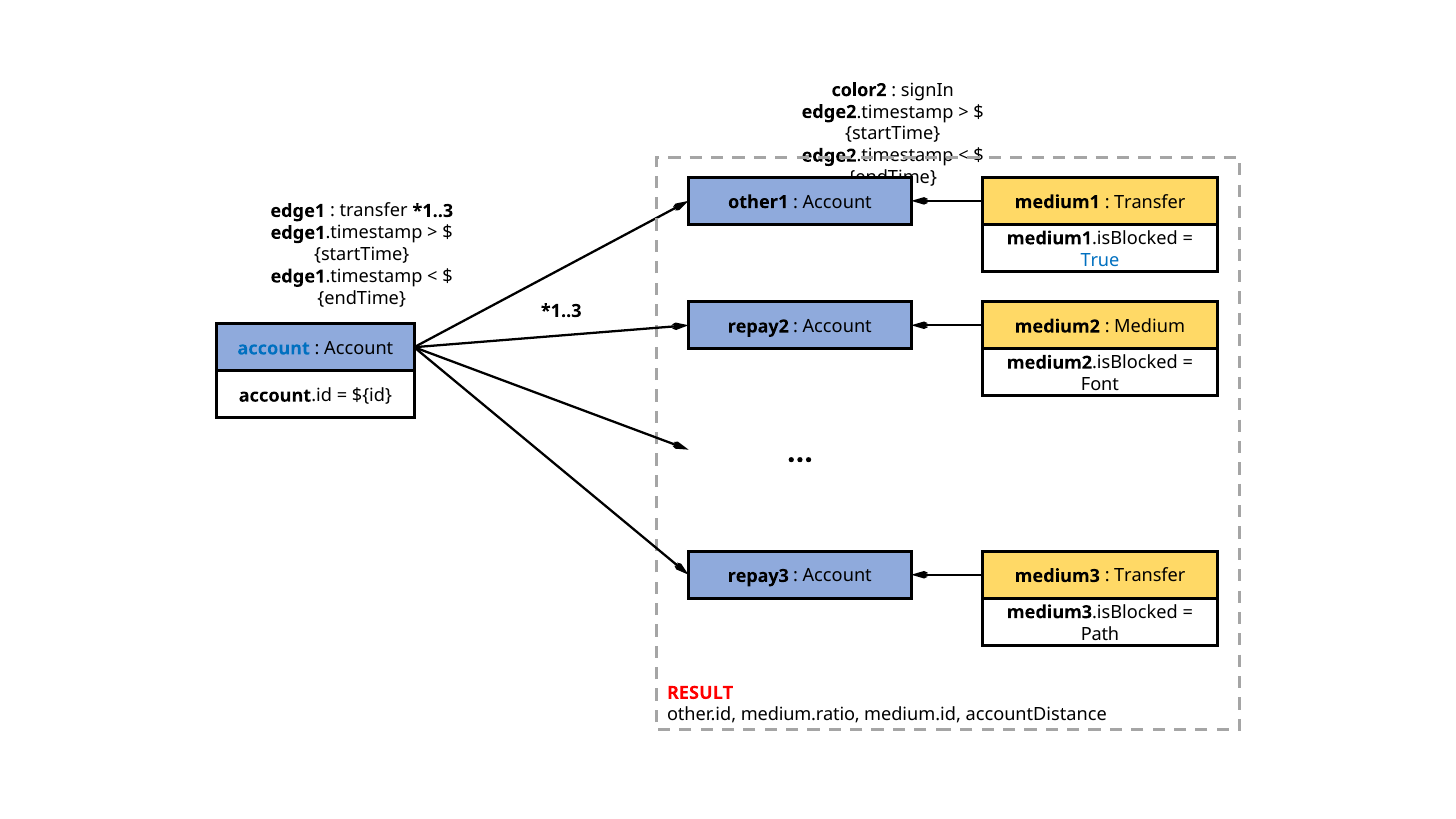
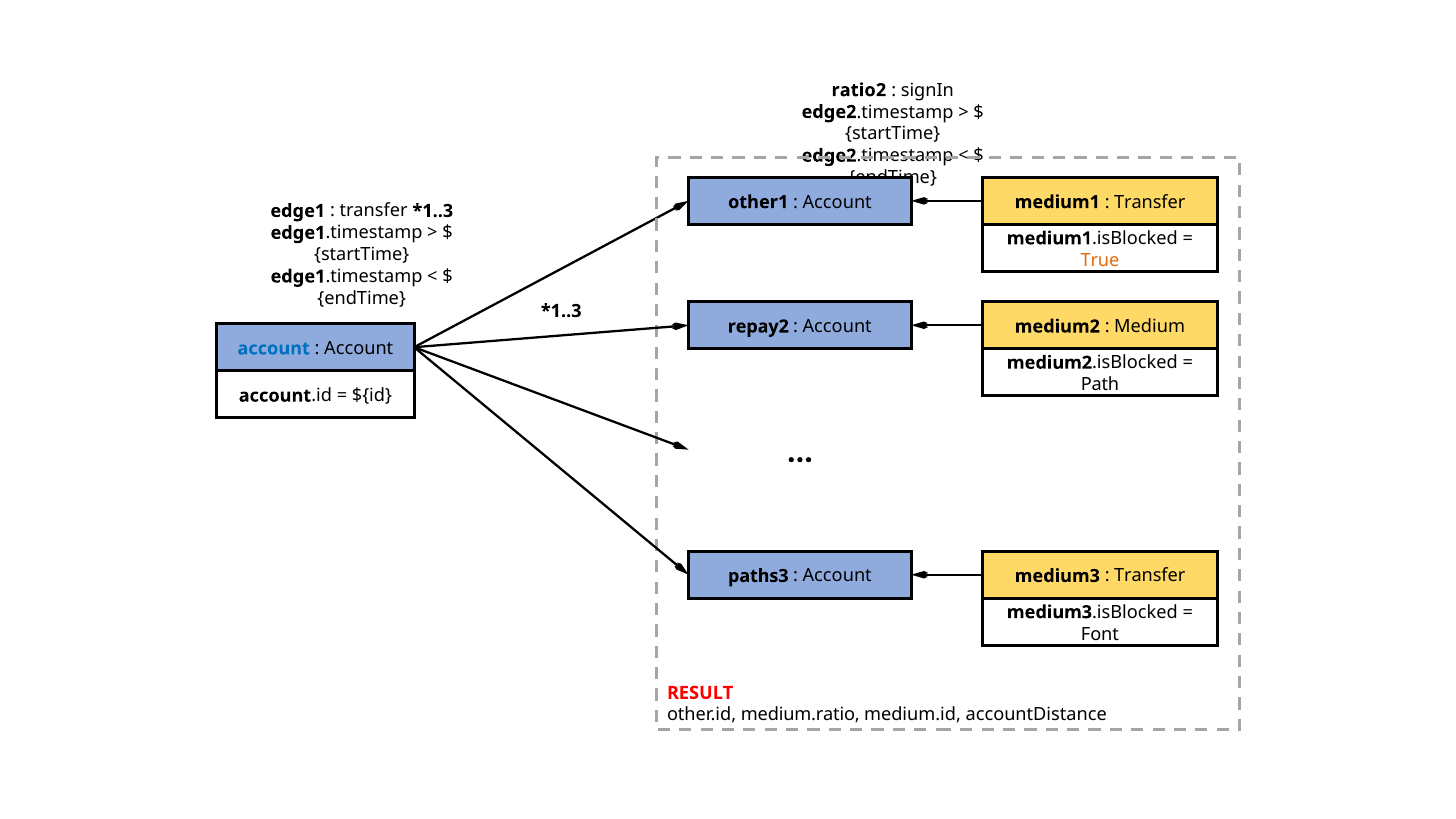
color2: color2 -> ratio2
True colour: blue -> orange
Font: Font -> Path
repay3: repay3 -> paths3
Path: Path -> Font
